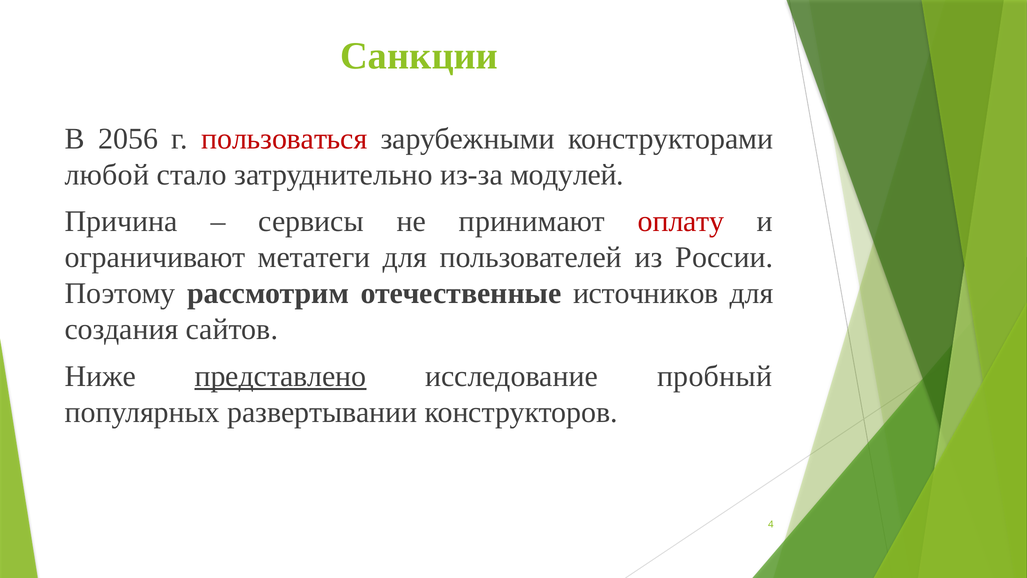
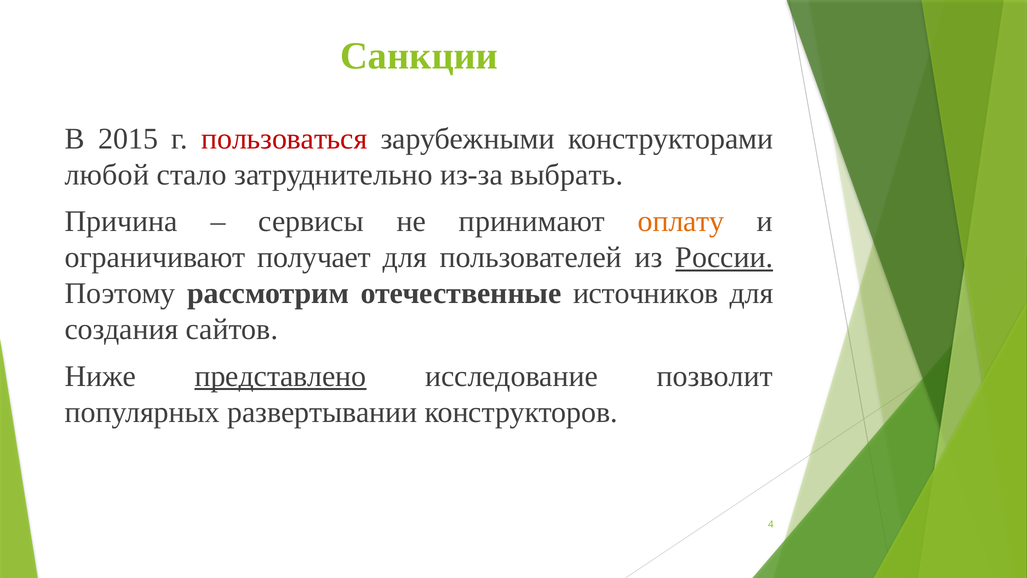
2056: 2056 -> 2015
модулей: модулей -> выбрать
оплату colour: red -> orange
метатеги: метатеги -> получает
России underline: none -> present
пробный: пробный -> позволит
